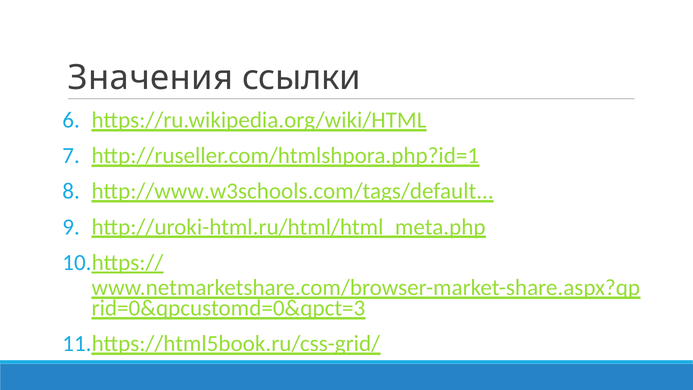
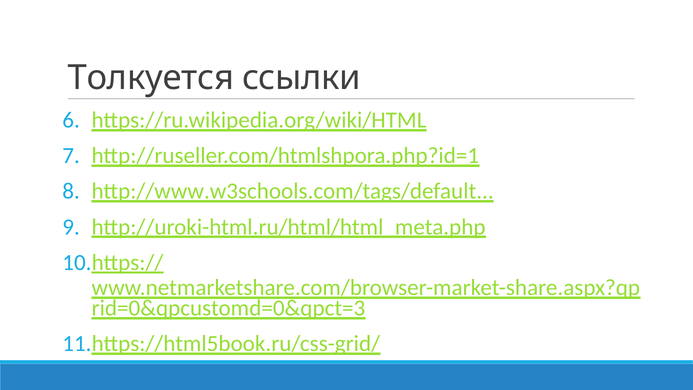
Значения: Значения -> Толкуется
